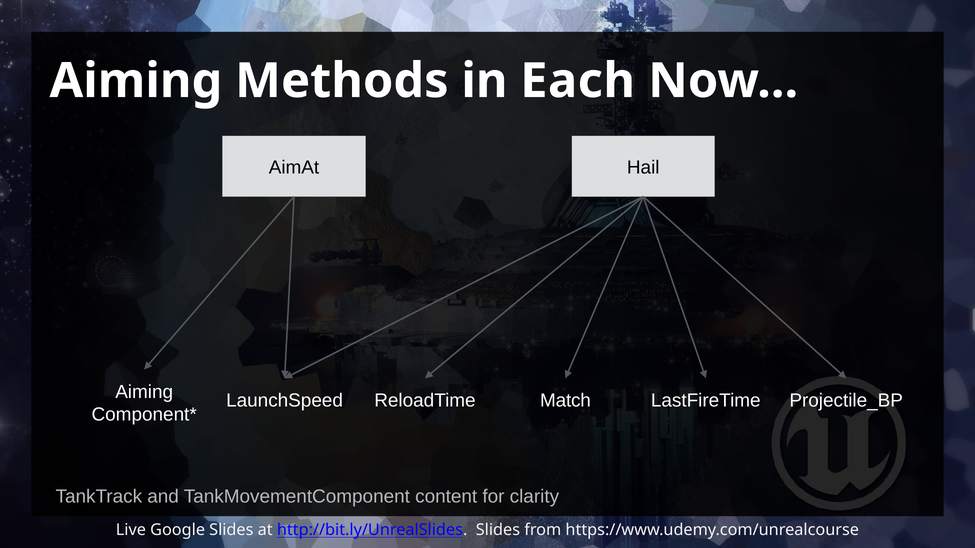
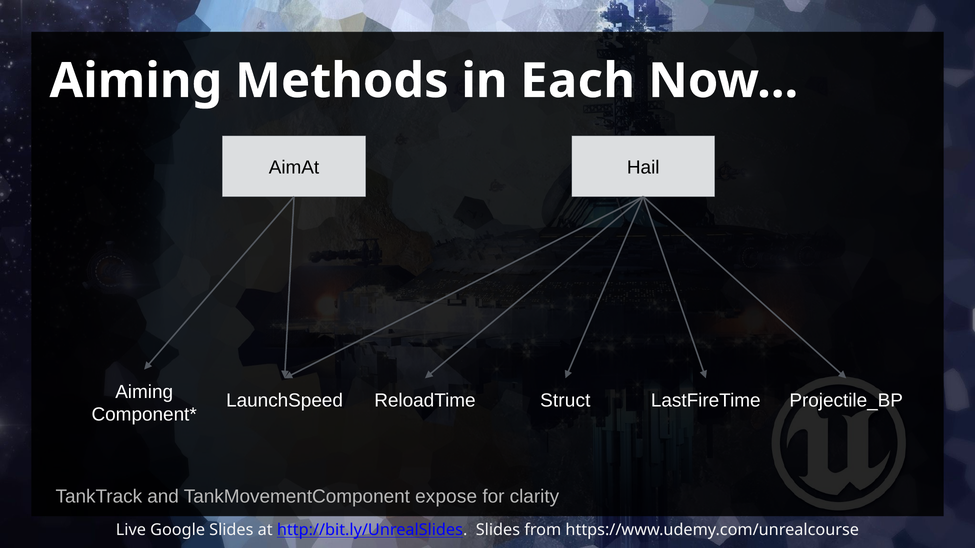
Match: Match -> Struct
content: content -> expose
